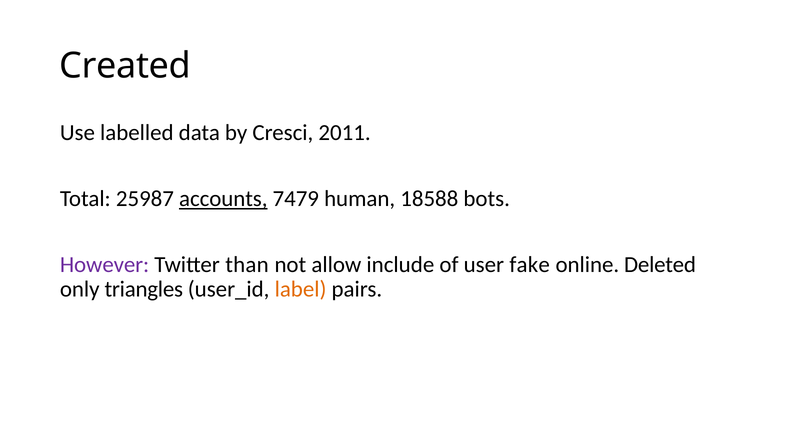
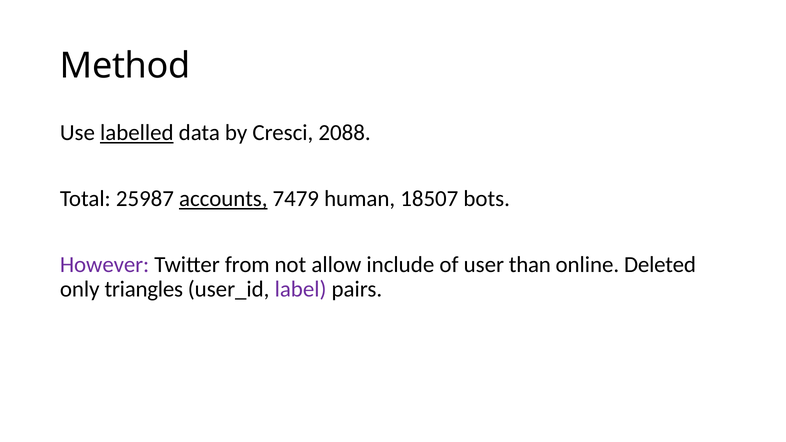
Created: Created -> Method
labelled underline: none -> present
2011: 2011 -> 2088
18588: 18588 -> 18507
than: than -> from
fake: fake -> than
label colour: orange -> purple
